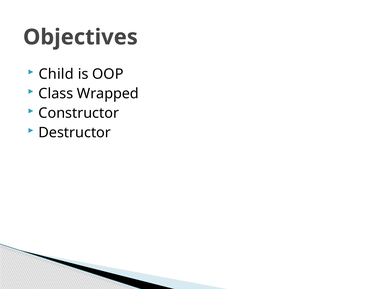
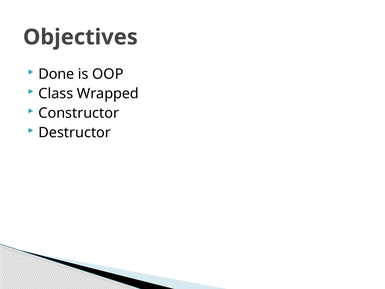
Child: Child -> Done
